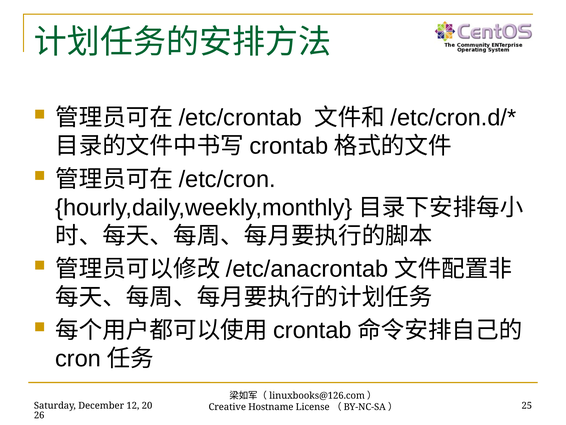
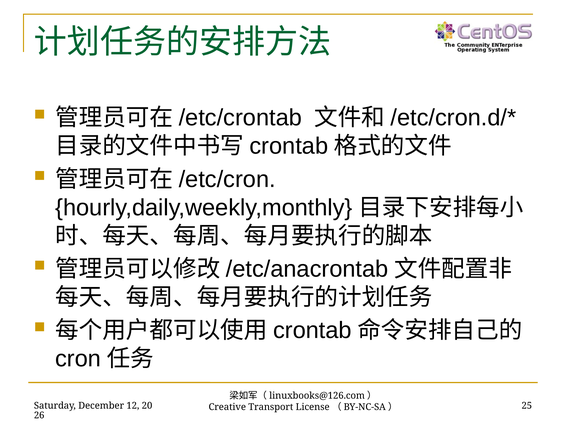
Hostname: Hostname -> Transport
